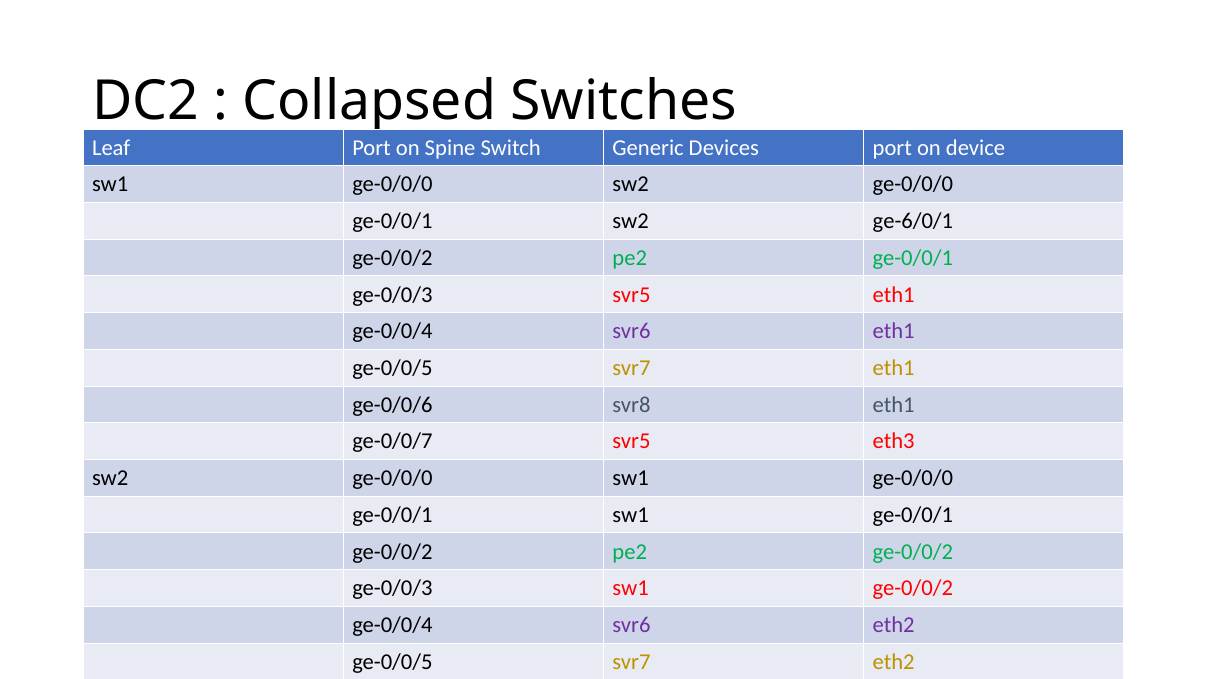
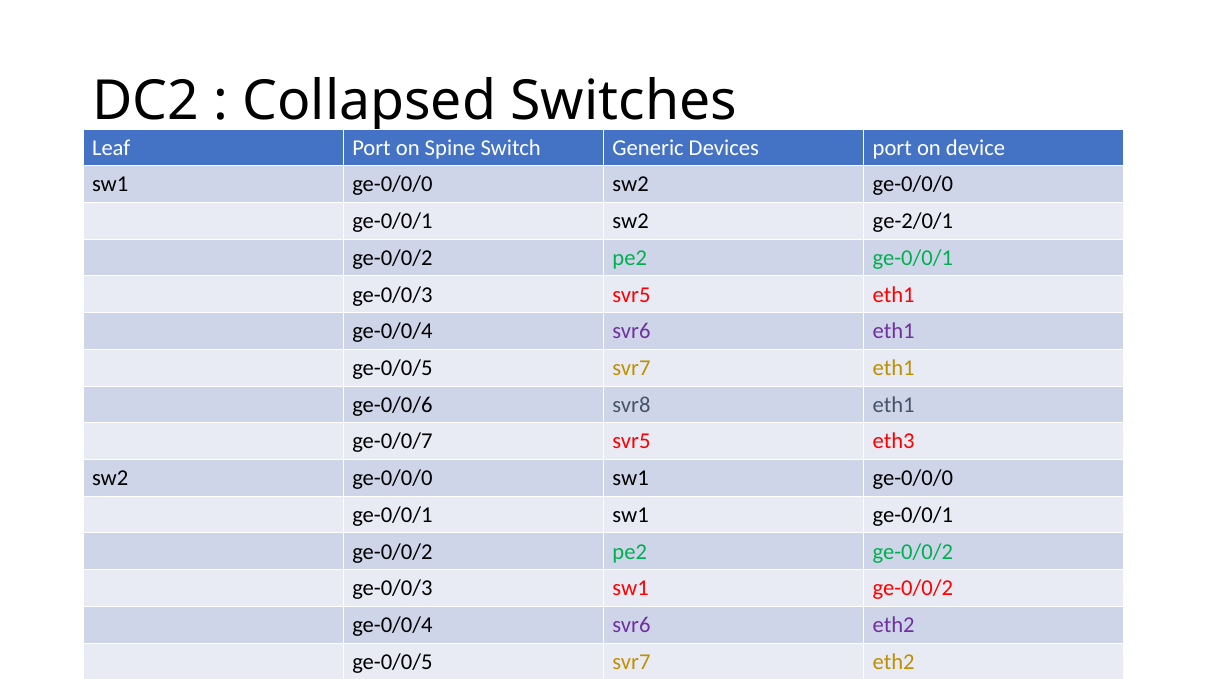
ge-6/0/1: ge-6/0/1 -> ge-2/0/1
